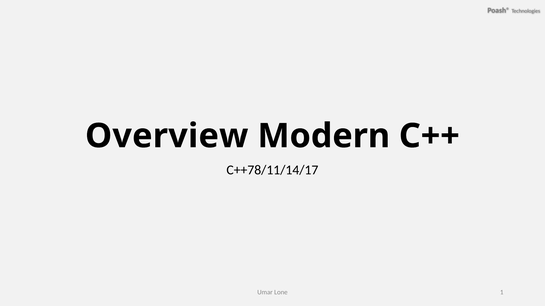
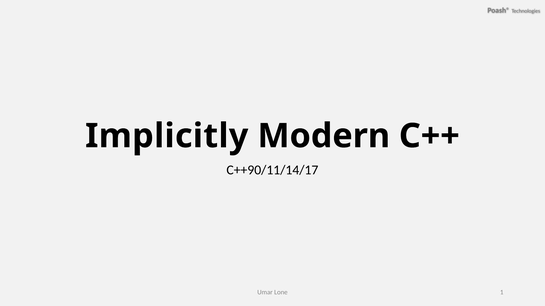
Overview: Overview -> Implicitly
C++78/11/14/17: C++78/11/14/17 -> C++90/11/14/17
